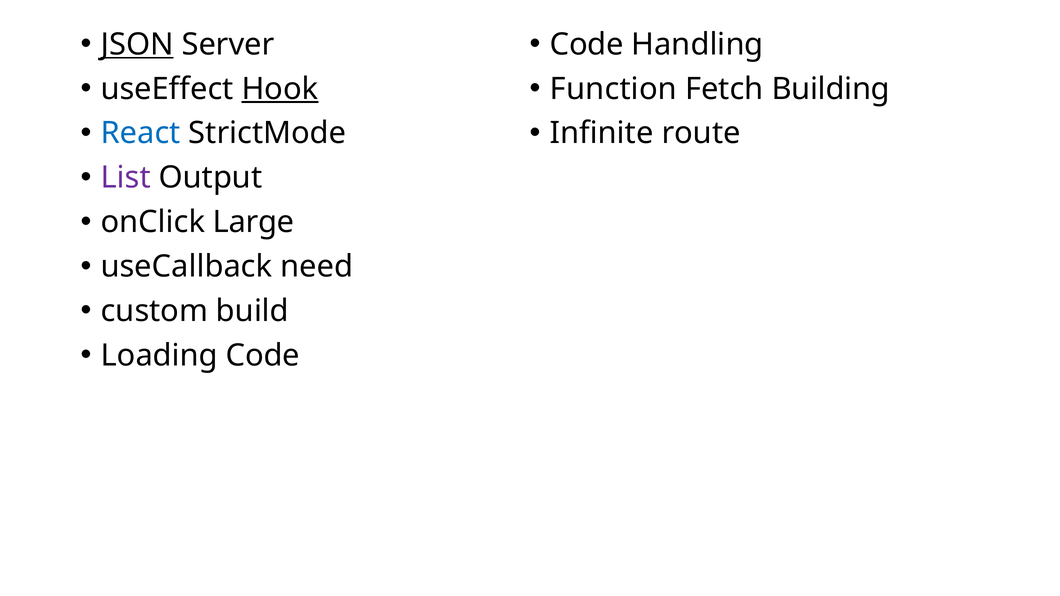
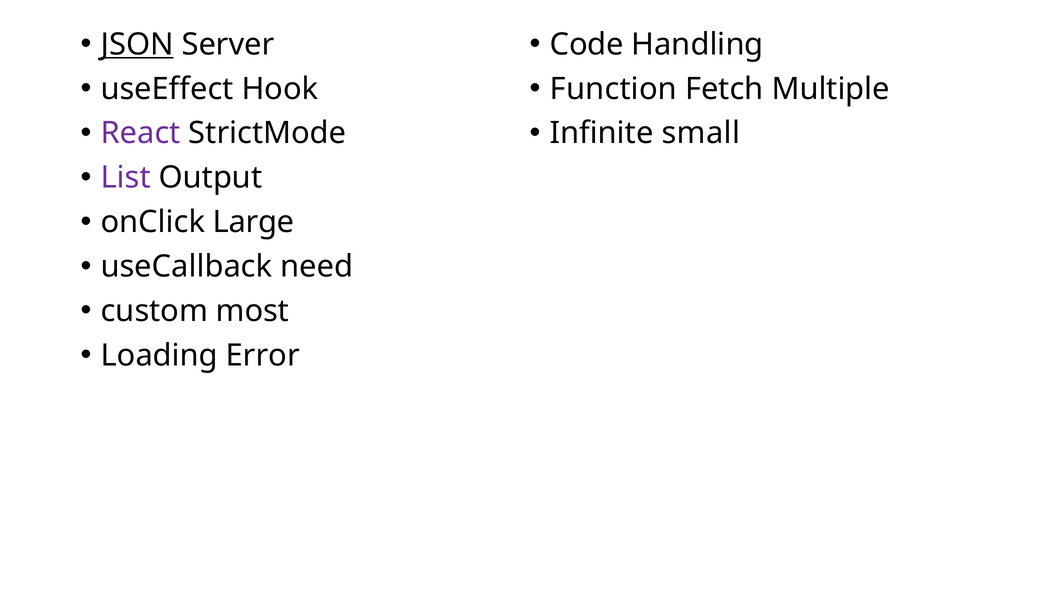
Hook underline: present -> none
Building: Building -> Multiple
React colour: blue -> purple
route: route -> small
build: build -> most
Loading Code: Code -> Error
